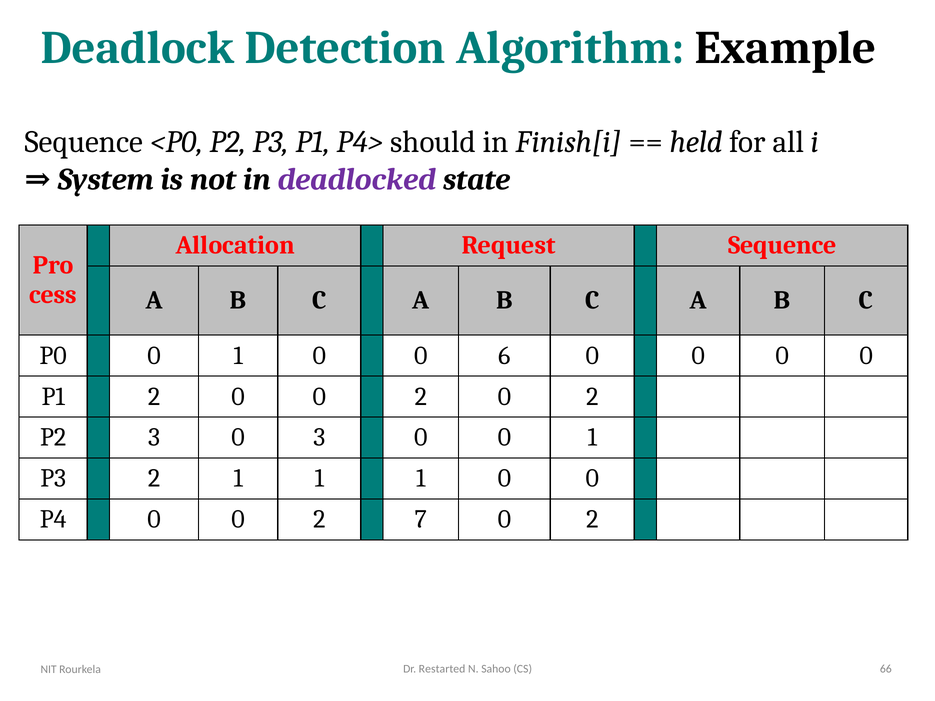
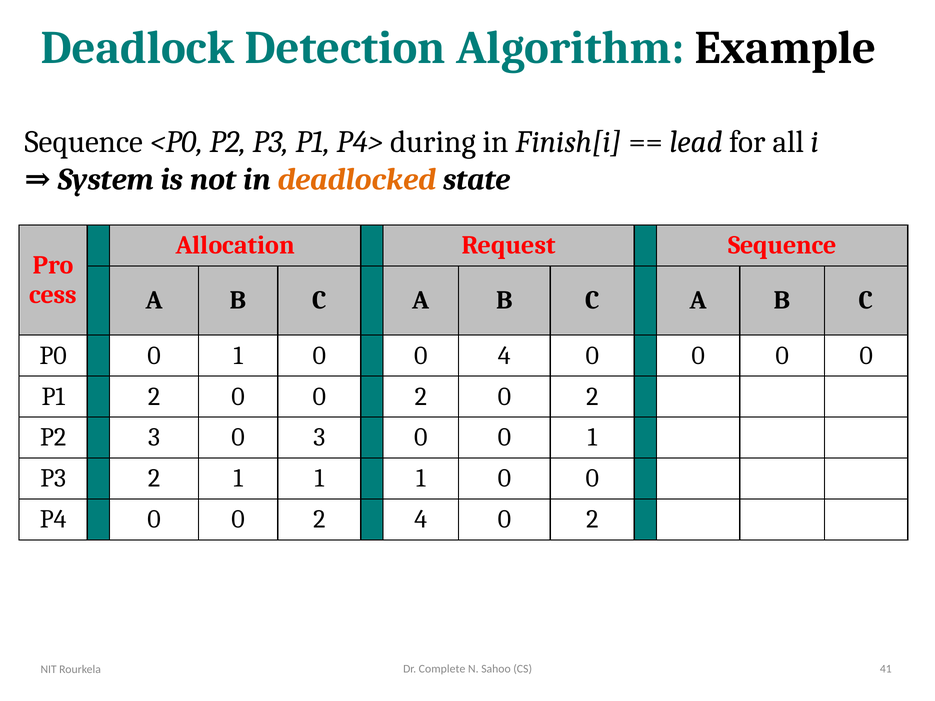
should: should -> during
held: held -> lead
deadlocked colour: purple -> orange
0 6: 6 -> 4
2 7: 7 -> 4
Restarted: Restarted -> Complete
66: 66 -> 41
